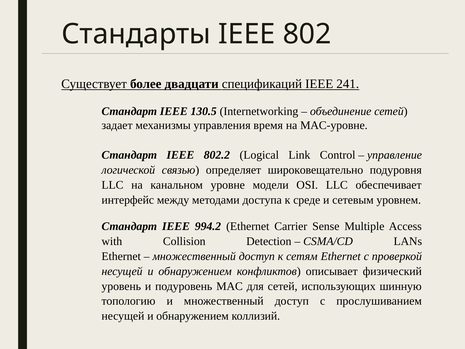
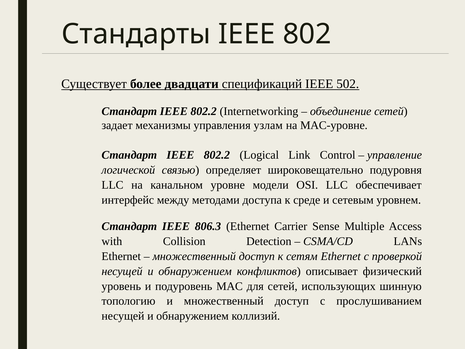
241: 241 -> 502
130.5 at (204, 111): 130.5 -> 802.2
время: время -> узлам
994.2: 994.2 -> 806.3
